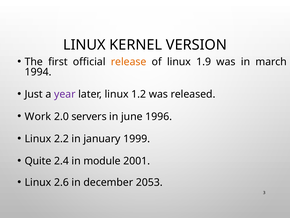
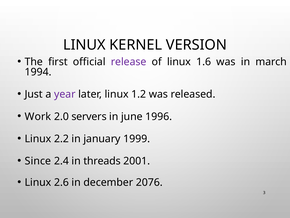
release colour: orange -> purple
1.9: 1.9 -> 1.6
Quite: Quite -> Since
module: module -> threads
2053: 2053 -> 2076
